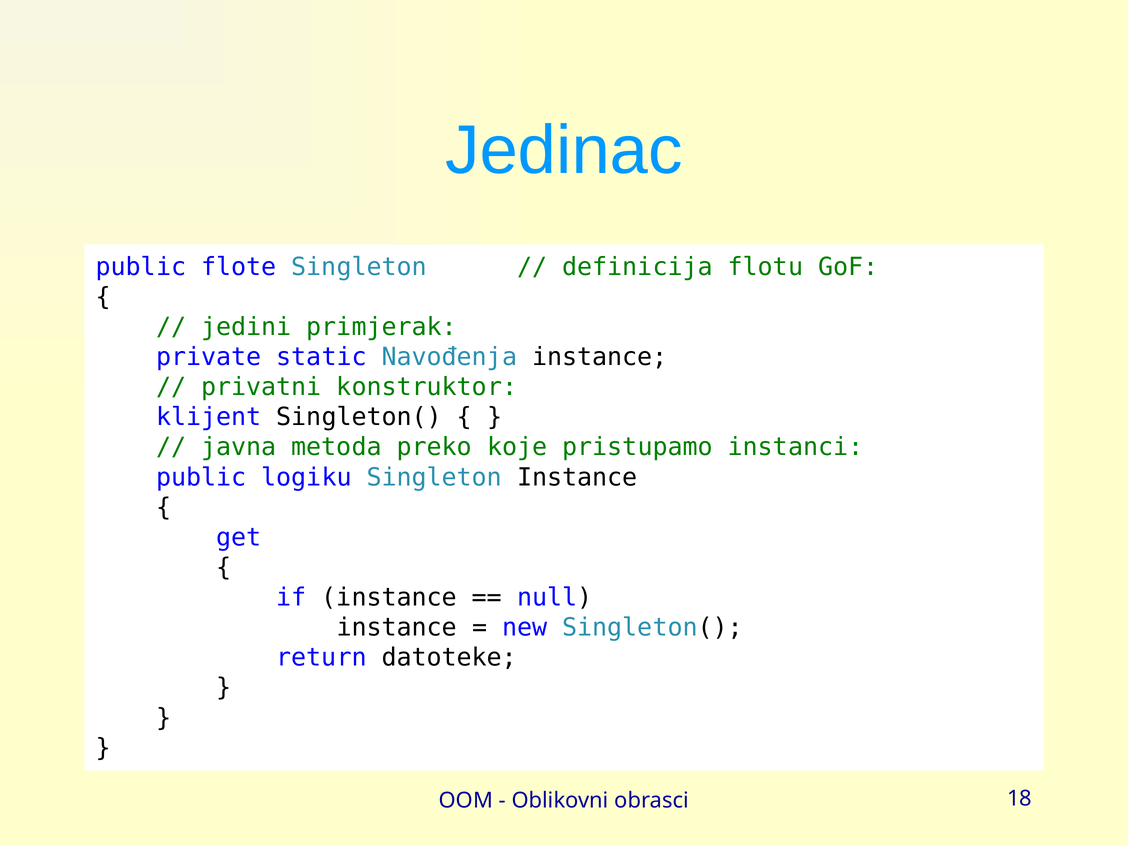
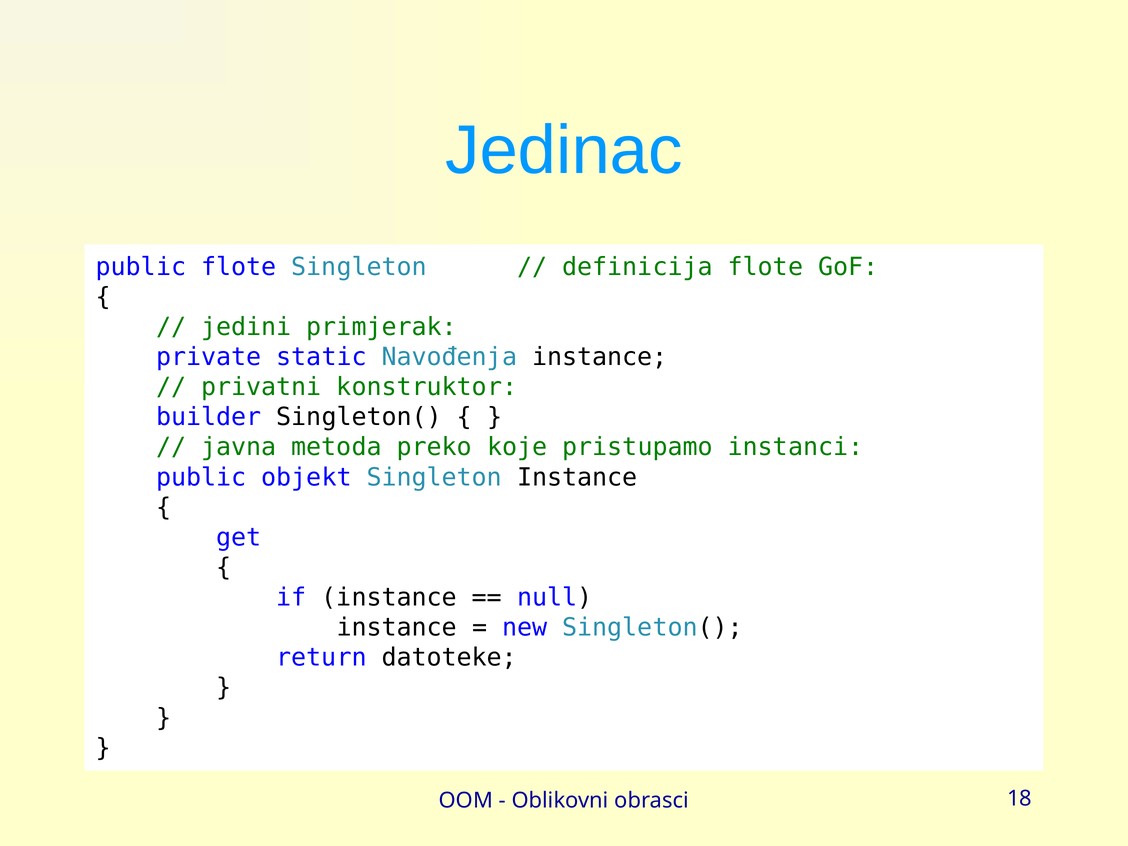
definicija flotu: flotu -> flote
klijent: klijent -> builder
logiku: logiku -> objekt
